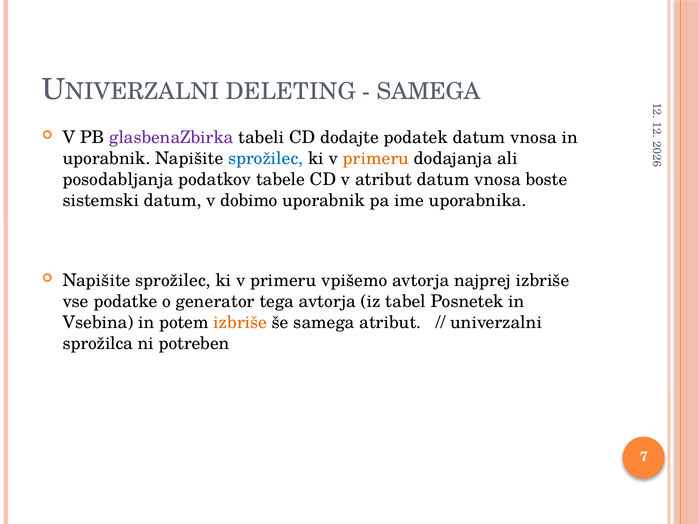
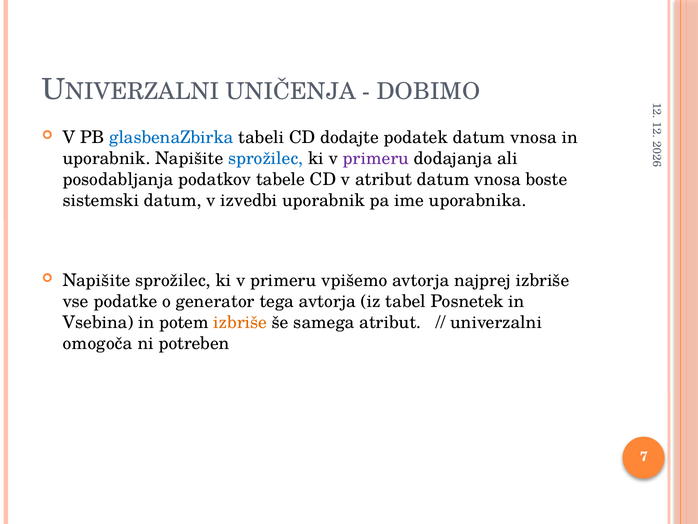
DELETING: DELETING -> UNIČENJA
SAMEGA at (429, 91): SAMEGA -> DOBIMO
glasbenaZbirka colour: purple -> blue
primeru at (376, 158) colour: orange -> purple
dobimo: dobimo -> izvedbi
sprožilca: sprožilca -> omogoča
